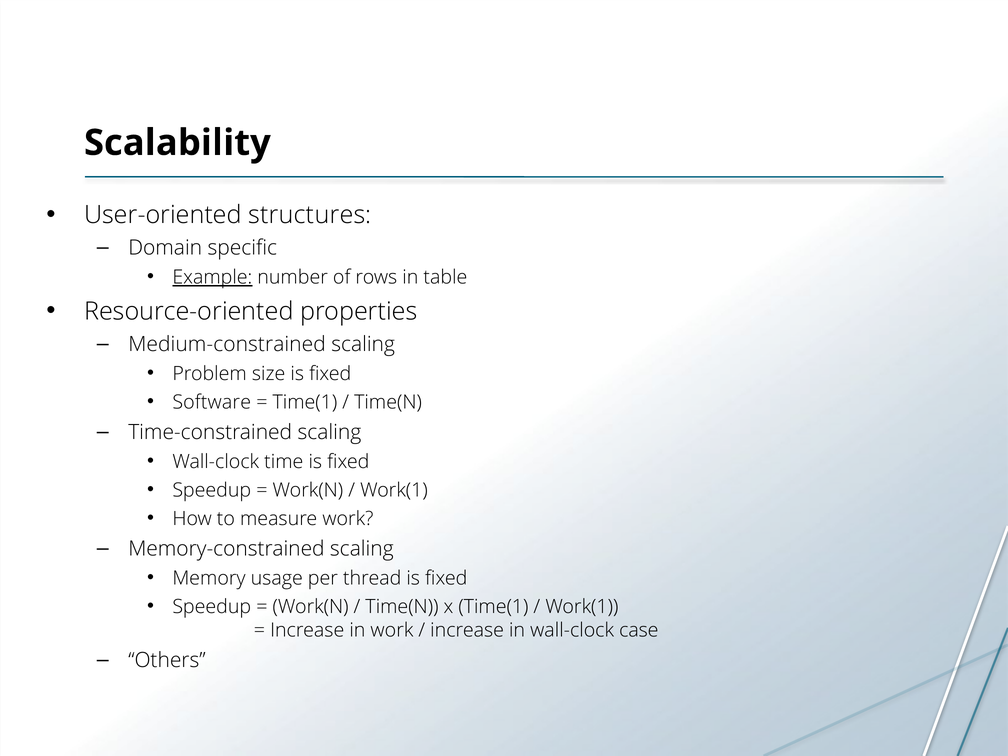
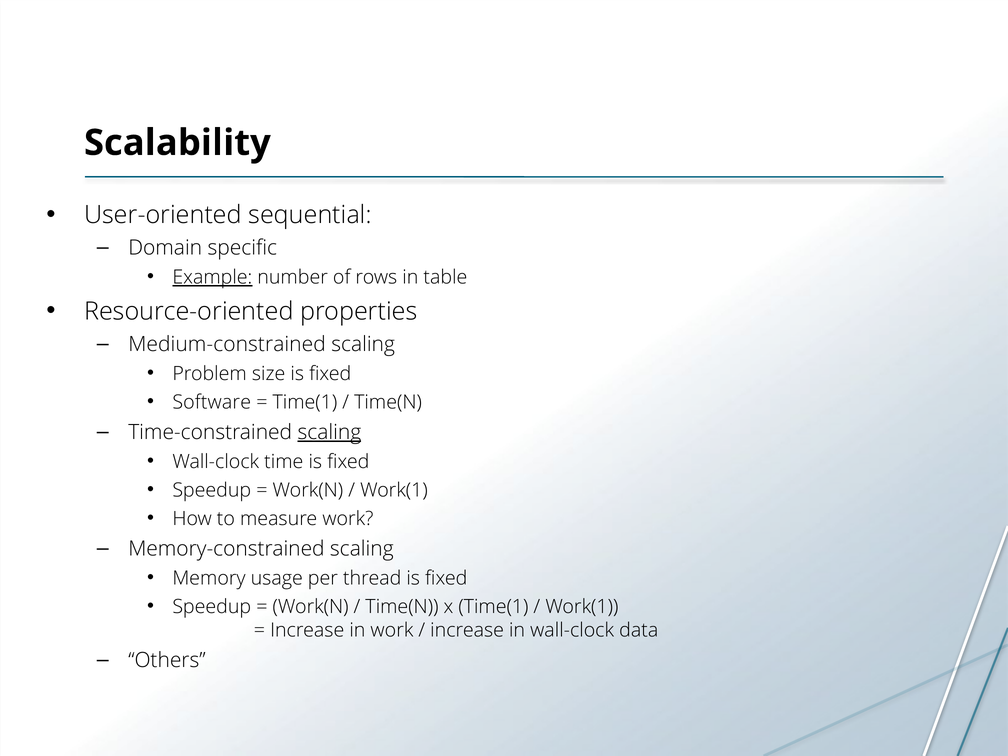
structures: structures -> sequential
scaling at (329, 432) underline: none -> present
case: case -> data
